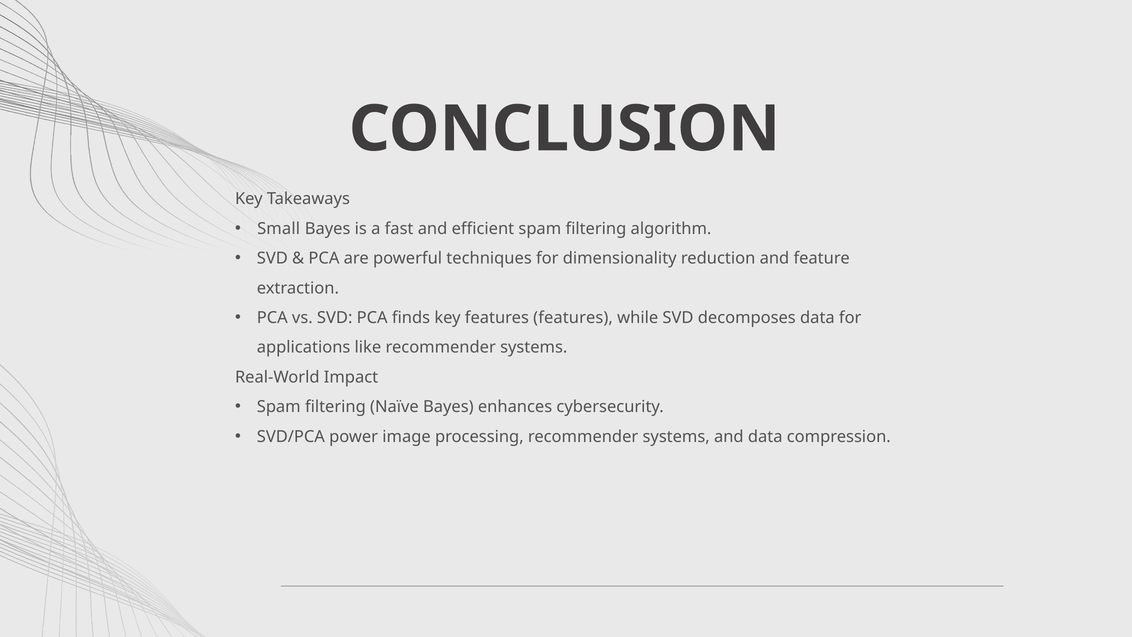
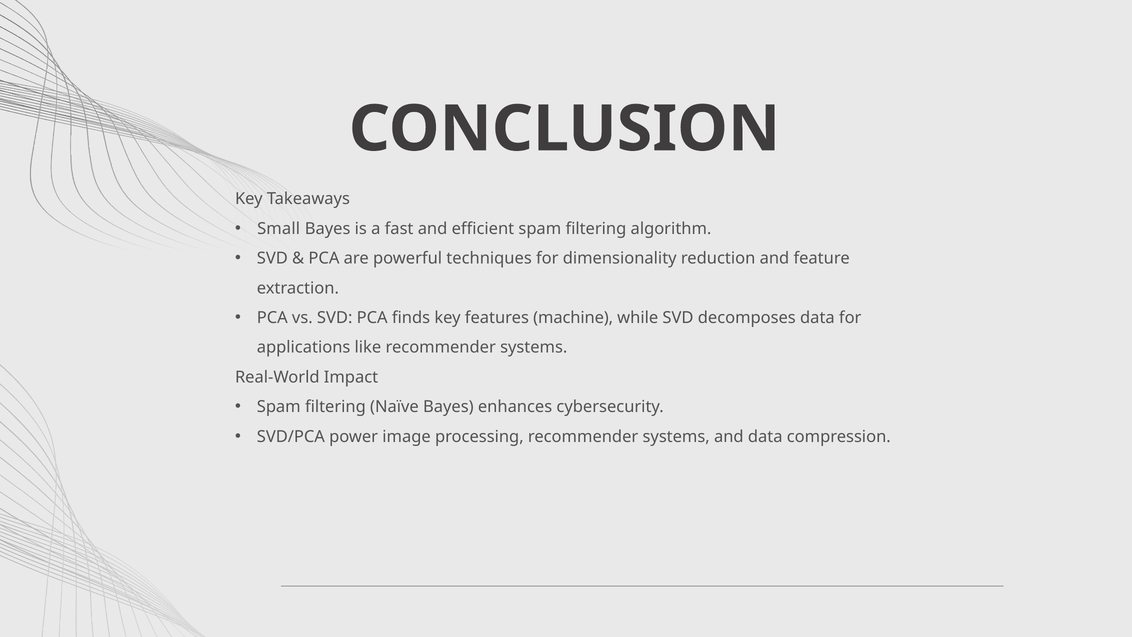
features features: features -> machine
